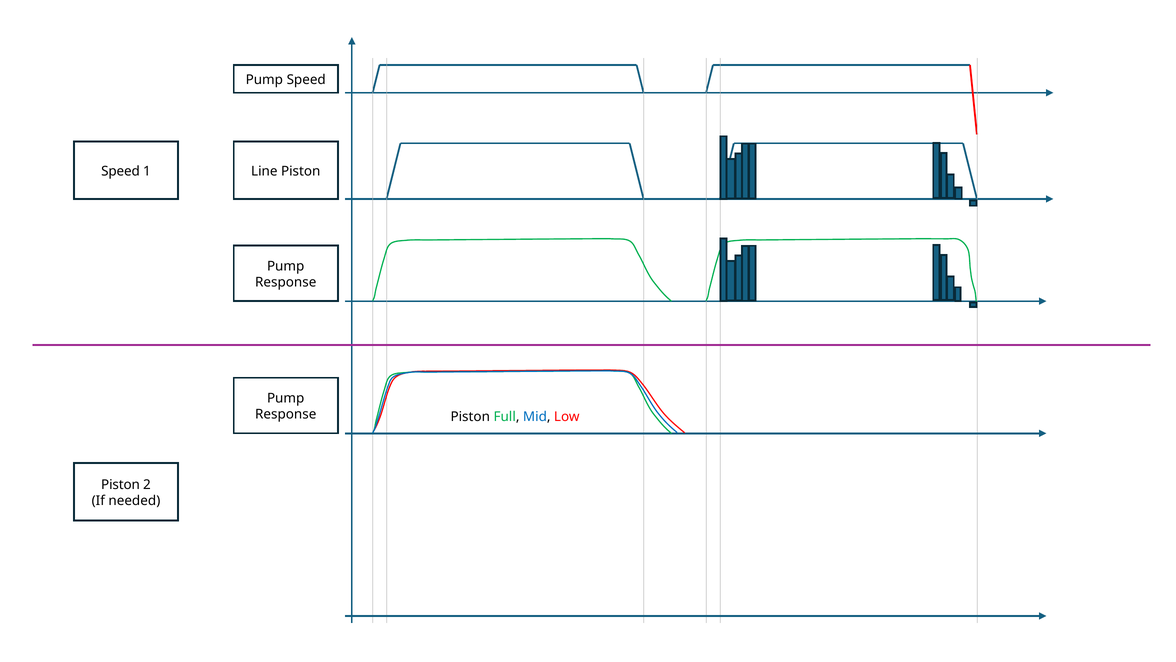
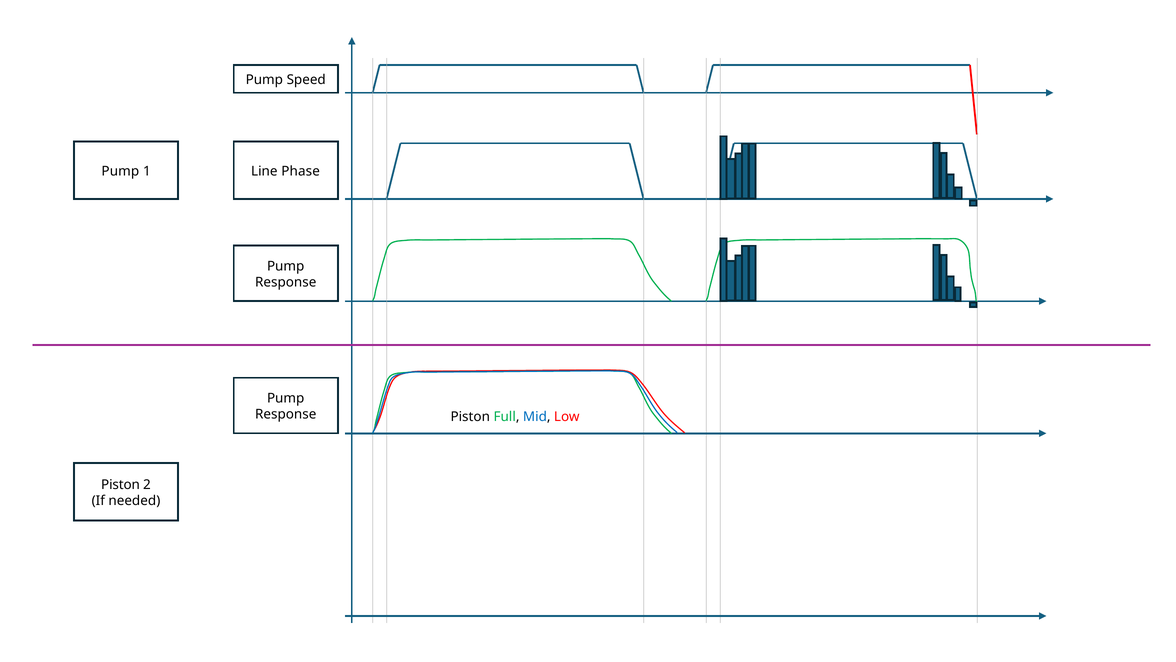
Speed at (120, 171): Speed -> Pump
Line Piston: Piston -> Phase
